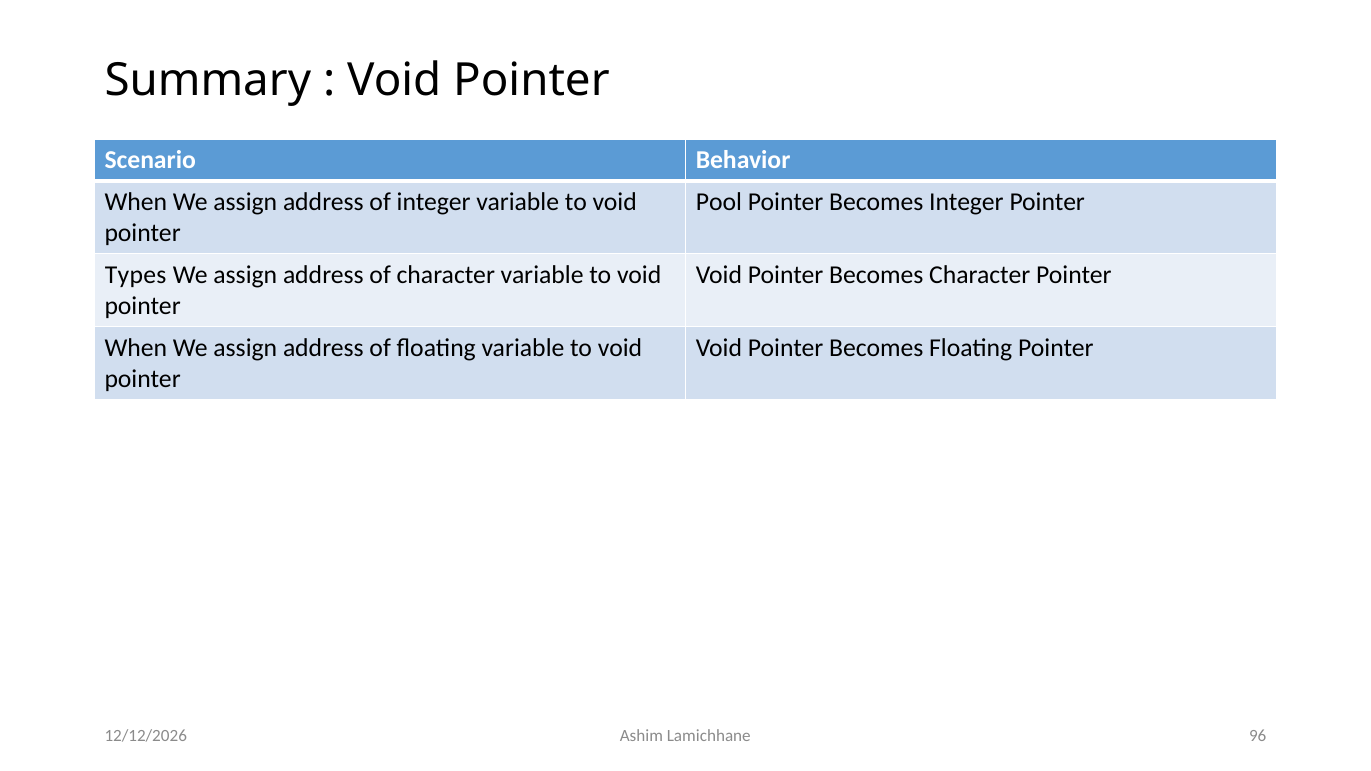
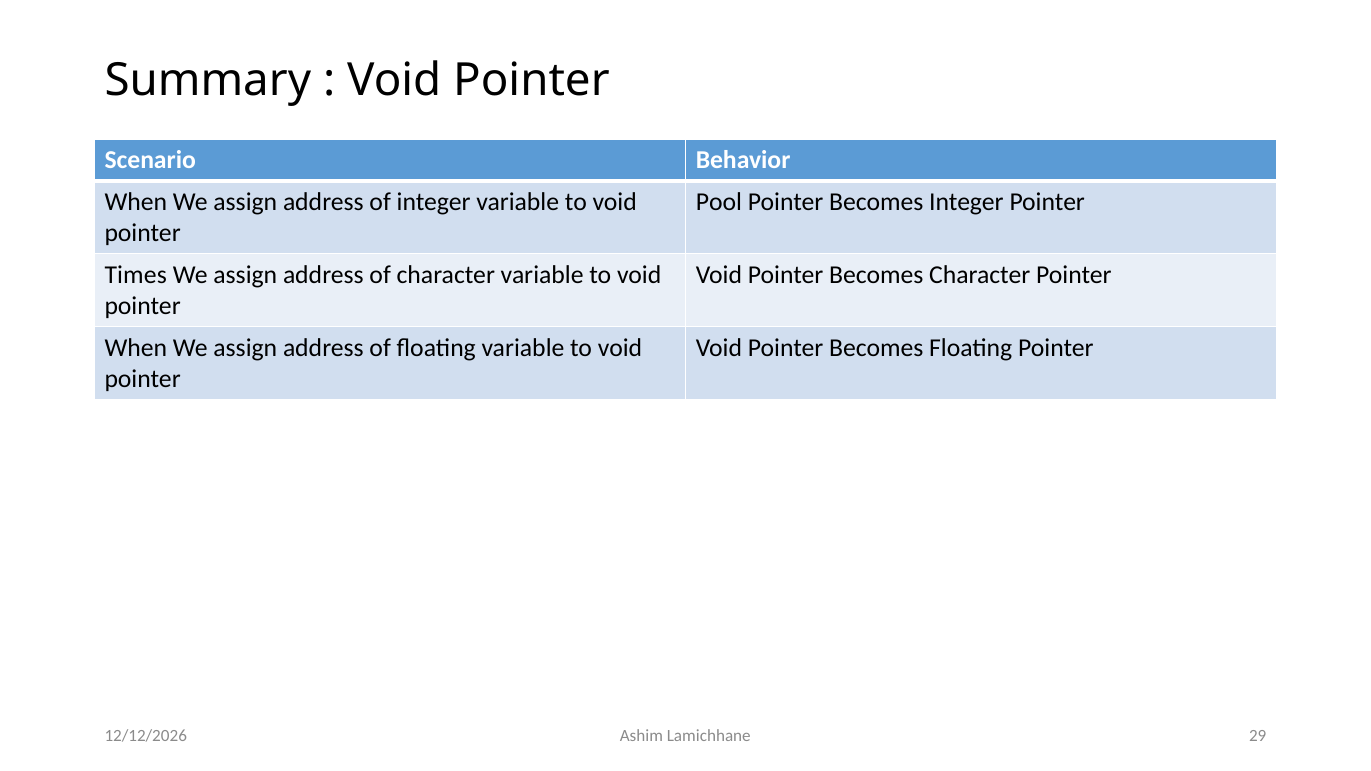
Types: Types -> Times
96: 96 -> 29
